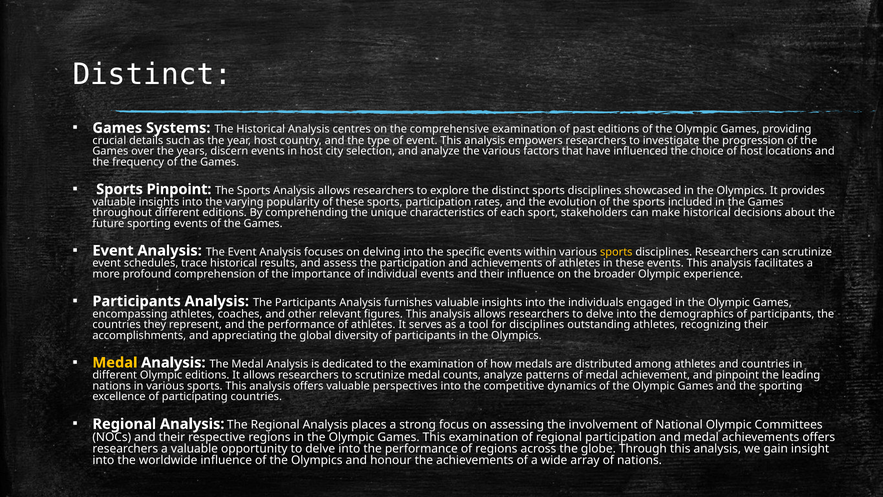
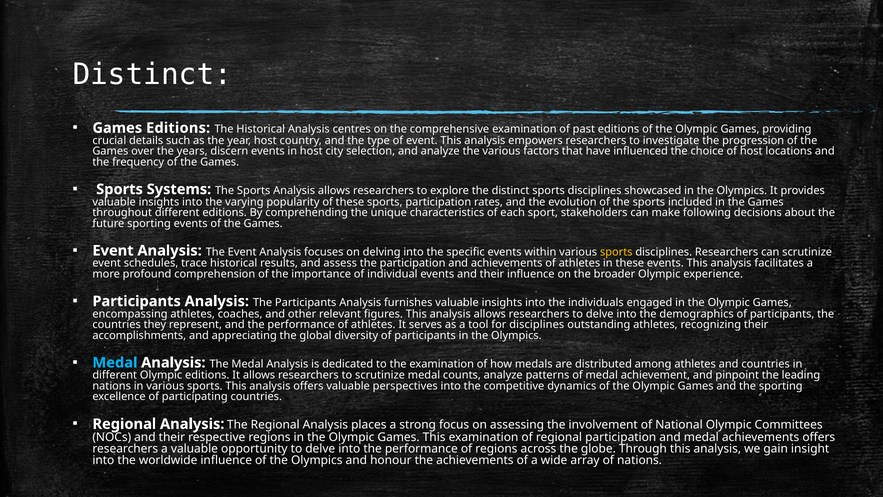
Games Systems: Systems -> Editions
Sports Pinpoint: Pinpoint -> Systems
make historical: historical -> following
Medal at (115, 363) colour: yellow -> light blue
